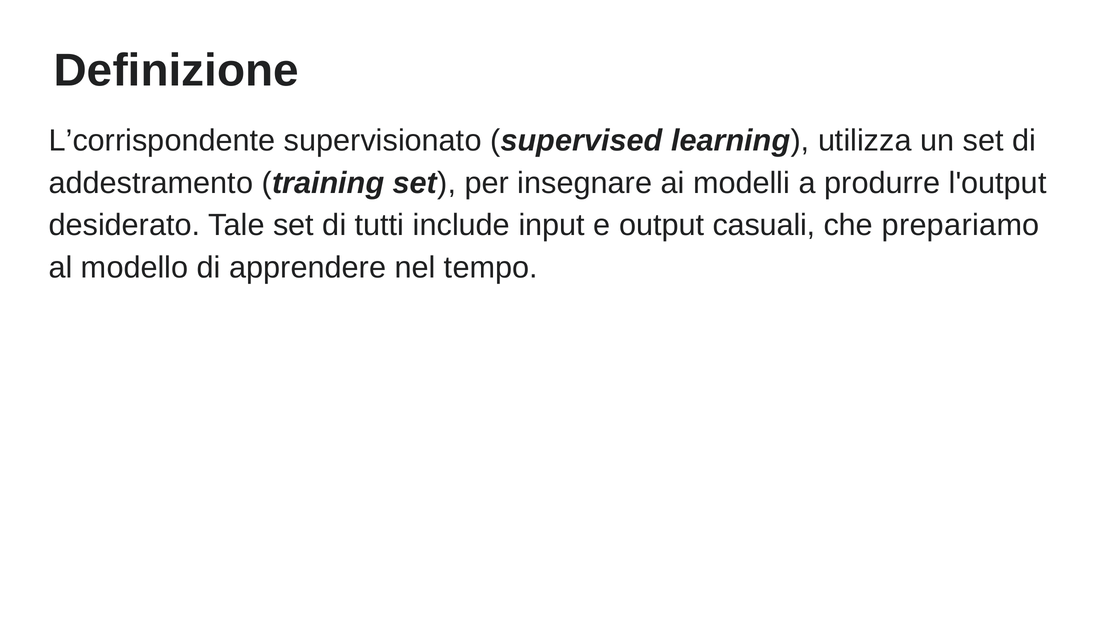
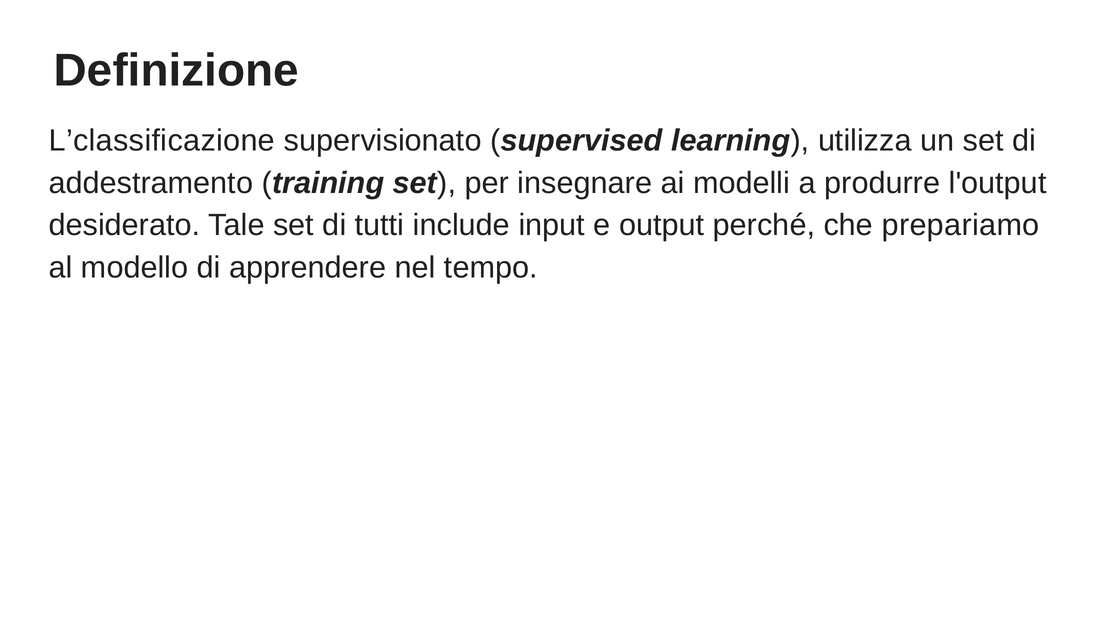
L’corrispondente: L’corrispondente -> L’classificazione
casuali: casuali -> perché
